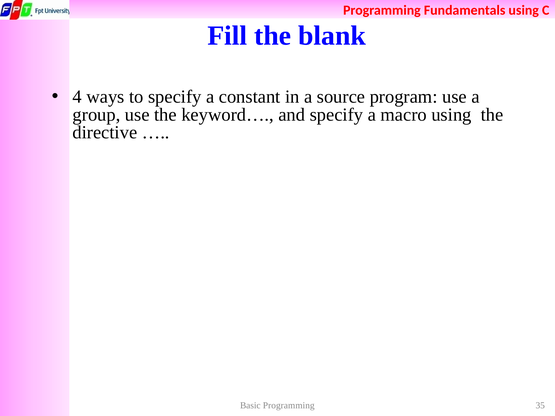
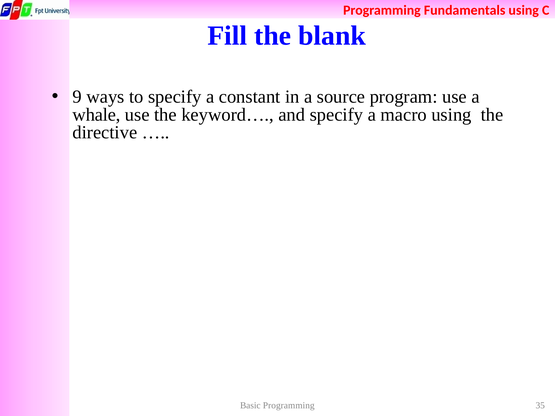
4: 4 -> 9
group: group -> whale
